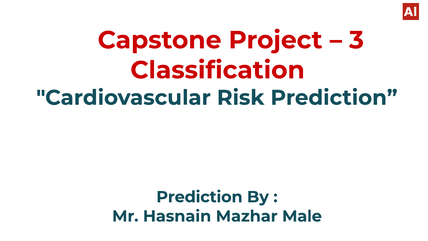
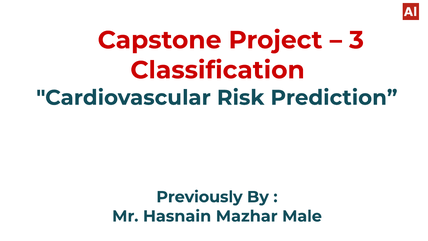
Prediction at (199, 197): Prediction -> Previously
